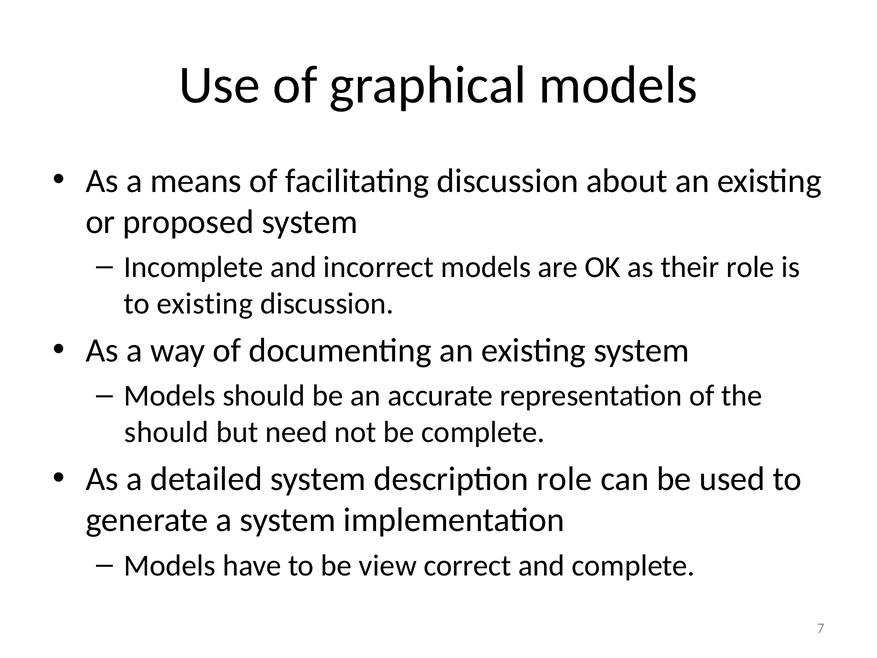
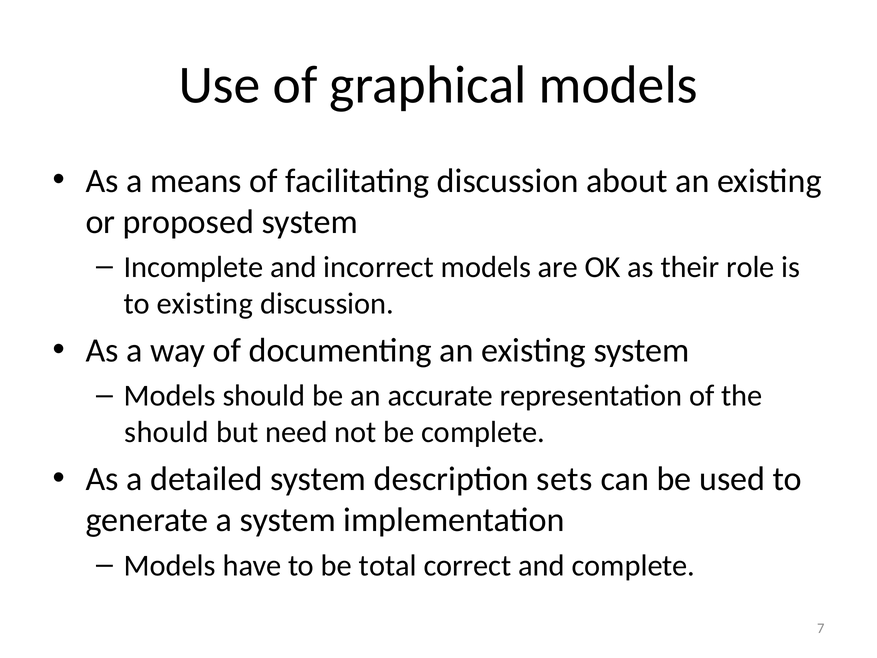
description role: role -> sets
view: view -> total
